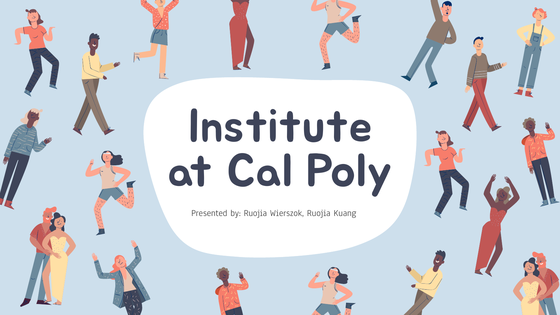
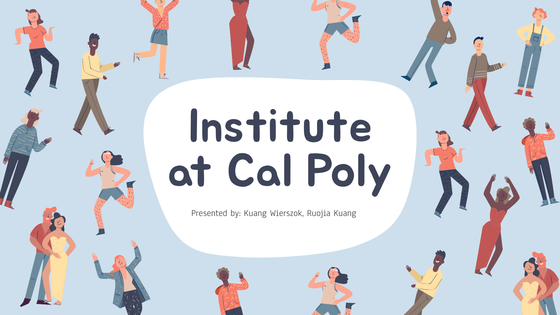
by Ruojia: Ruojia -> Kuang
